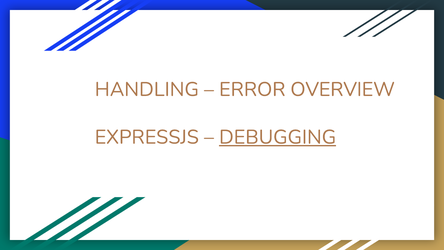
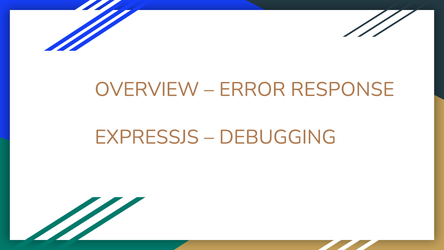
HANDLING: HANDLING -> OVERVIEW
OVERVIEW: OVERVIEW -> RESPONSE
DEBUGGING underline: present -> none
